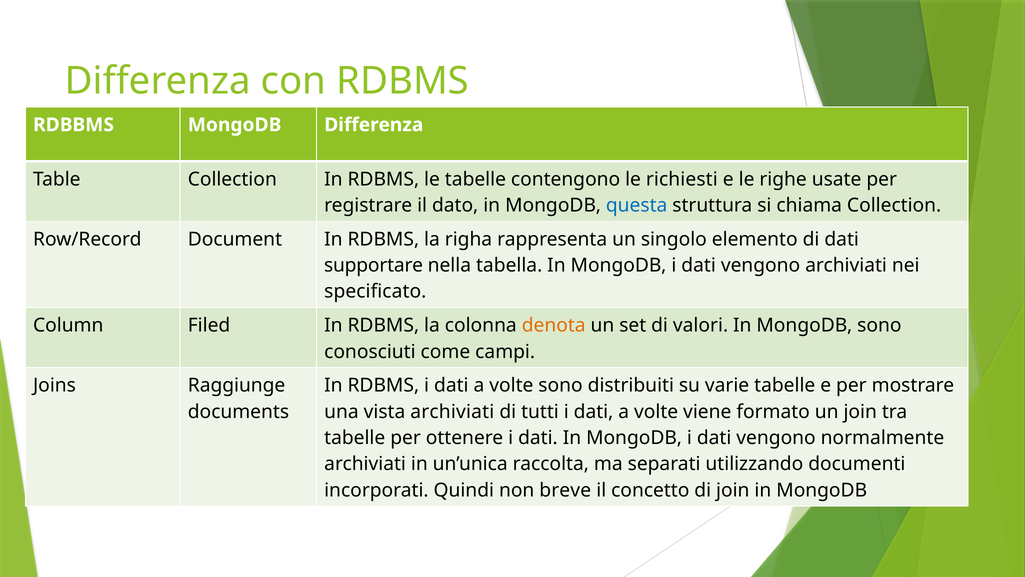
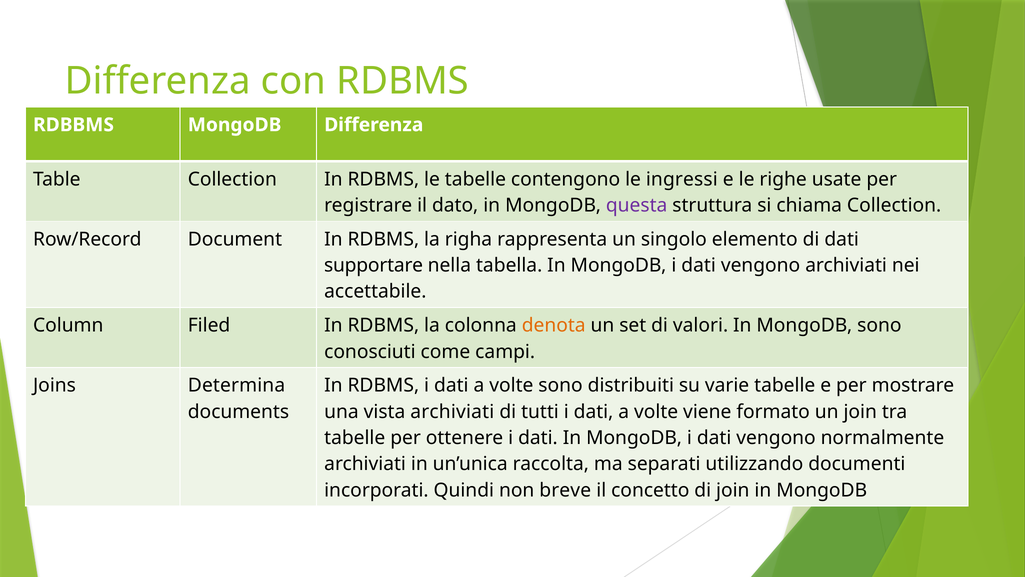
richiesti: richiesti -> ingressi
questa colour: blue -> purple
specificato: specificato -> accettabile
Raggiunge: Raggiunge -> Determina
